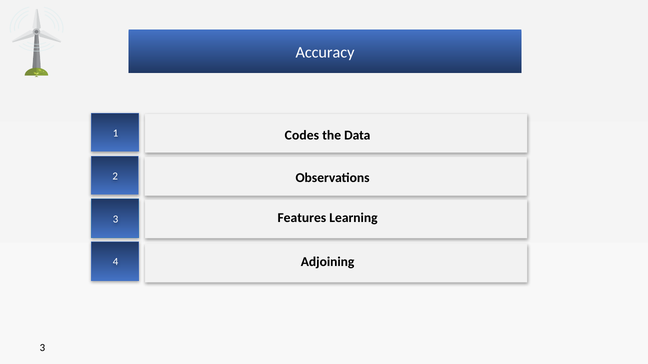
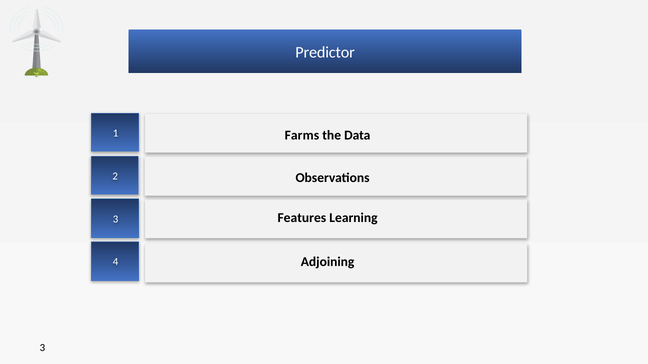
Accuracy: Accuracy -> Predictor
Codes: Codes -> Farms
